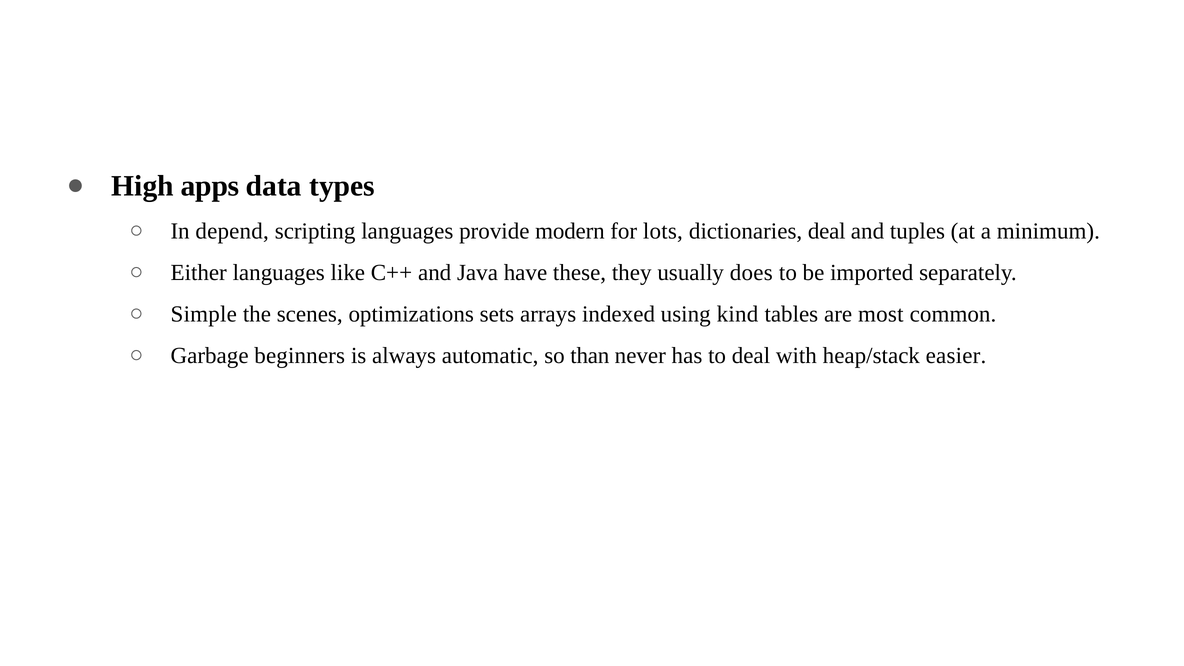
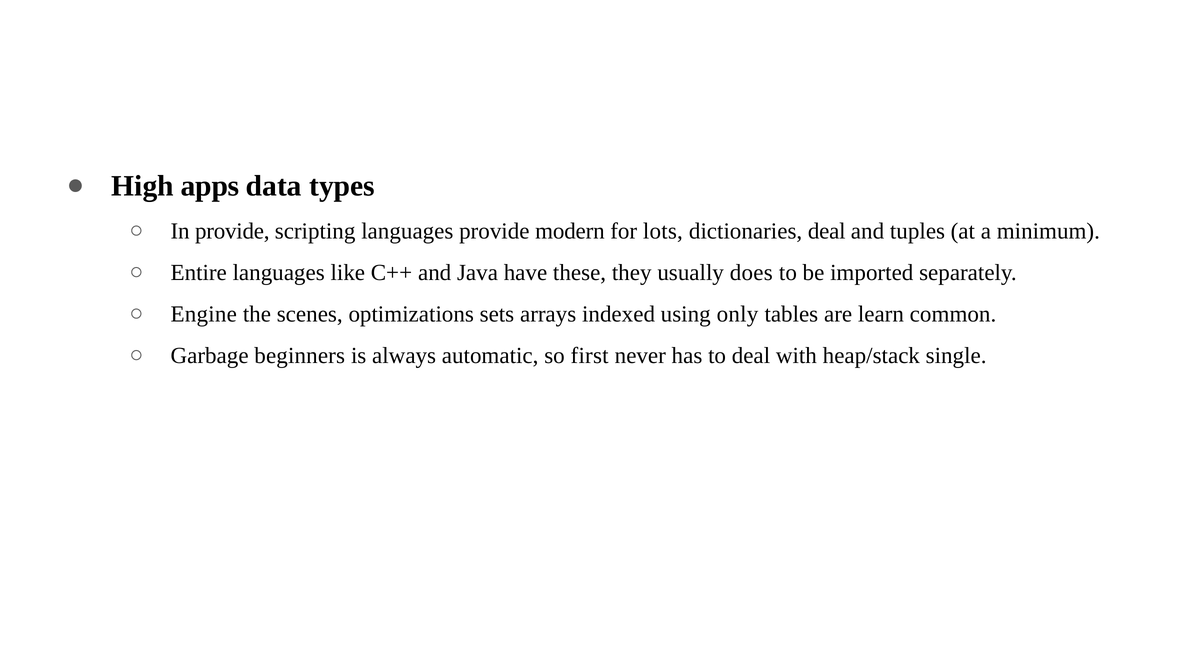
In depend: depend -> provide
Either: Either -> Entire
Simple: Simple -> Engine
kind: kind -> only
most: most -> learn
than: than -> first
easier: easier -> single
